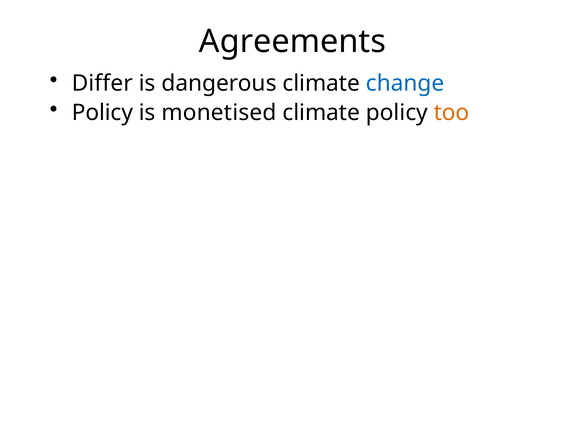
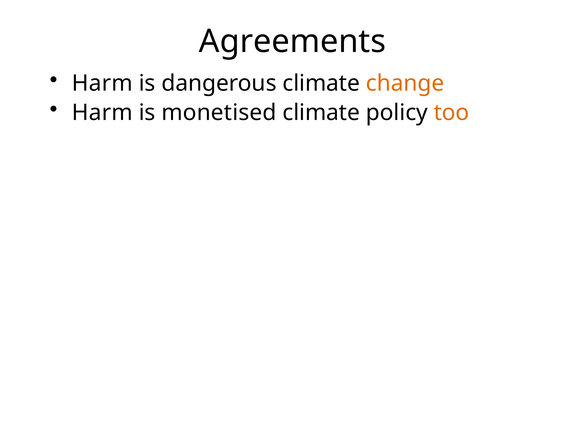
Differ at (102, 83): Differ -> Harm
change colour: blue -> orange
Policy at (102, 112): Policy -> Harm
